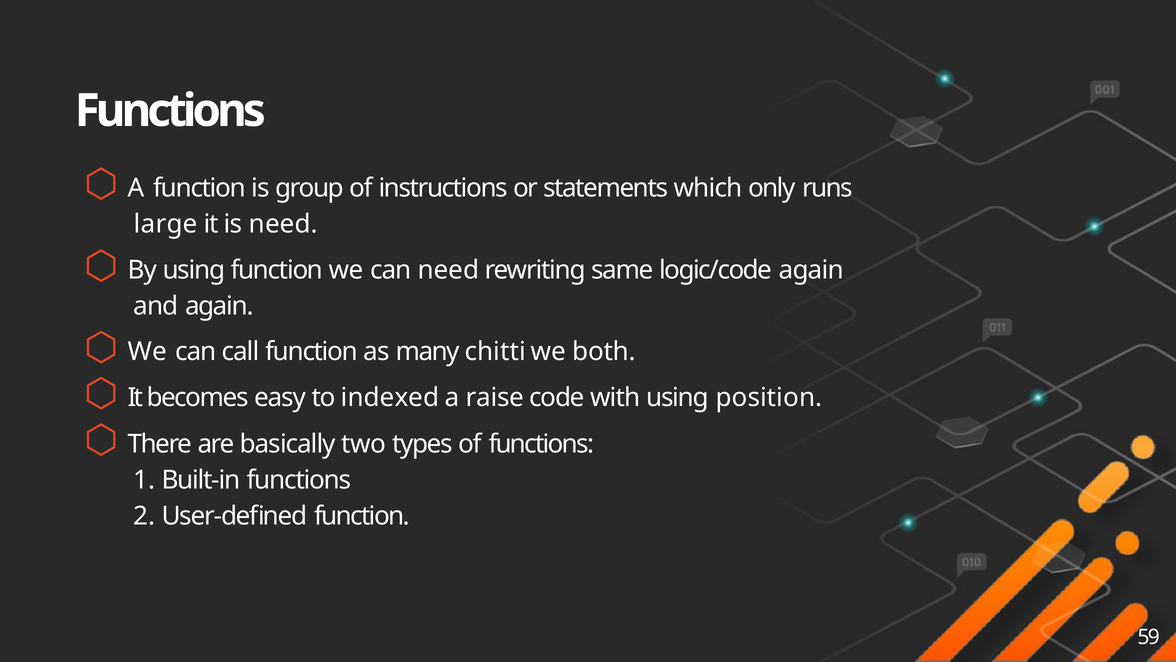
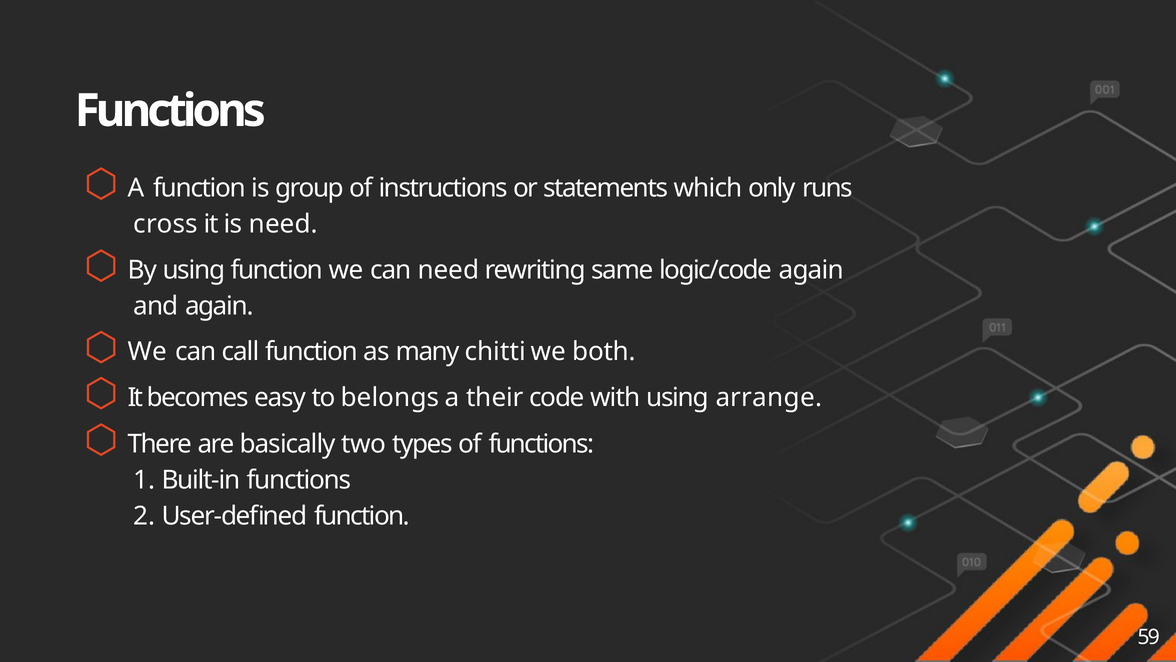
large: large -> cross
indexed: indexed -> belongs
raise: raise -> their
position: position -> arrange
